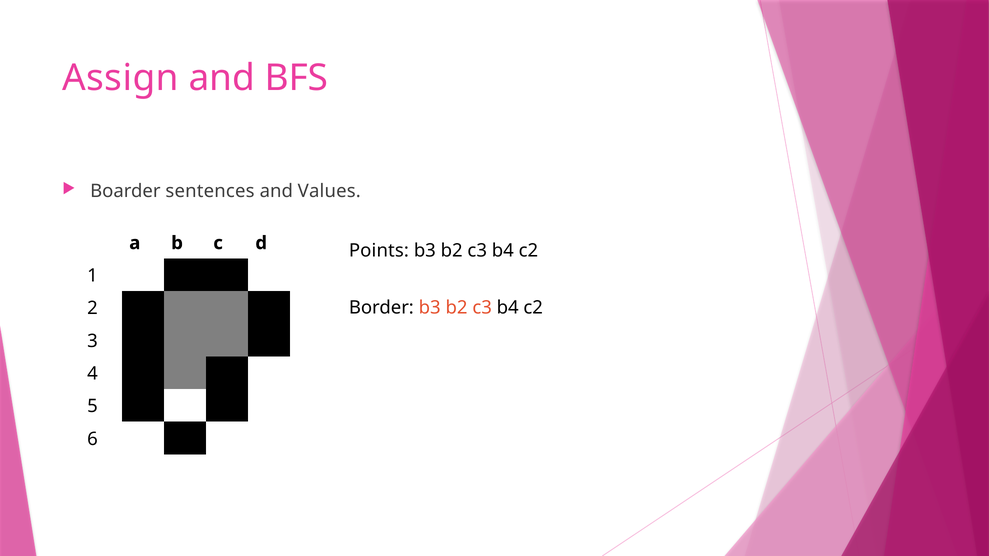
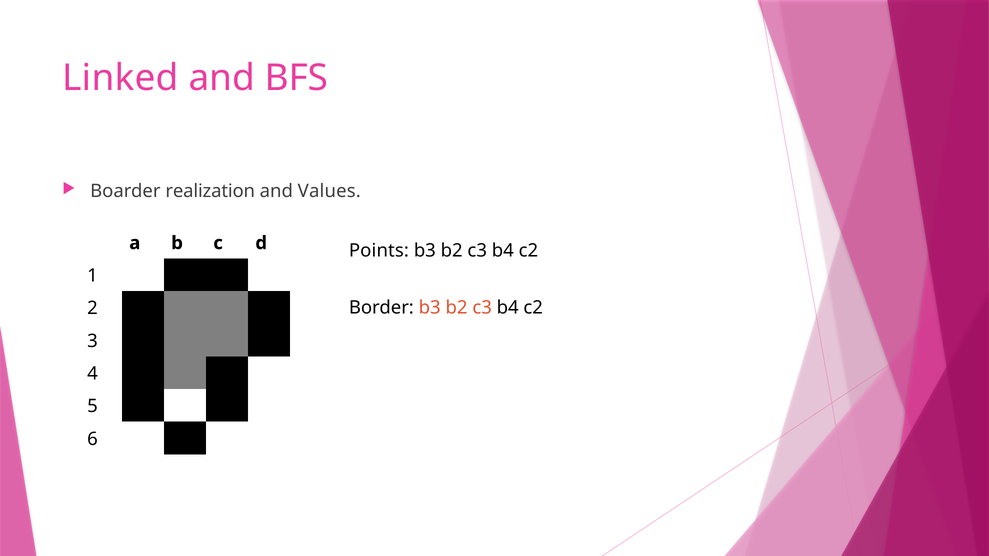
Assign: Assign -> Linked
sentences: sentences -> realization
